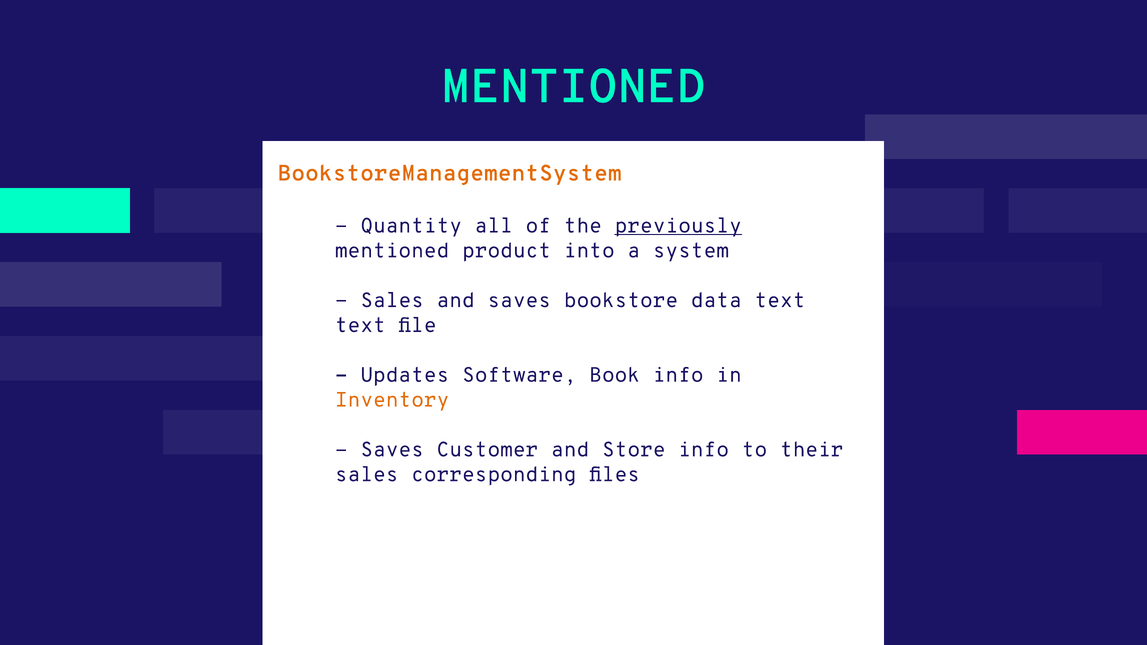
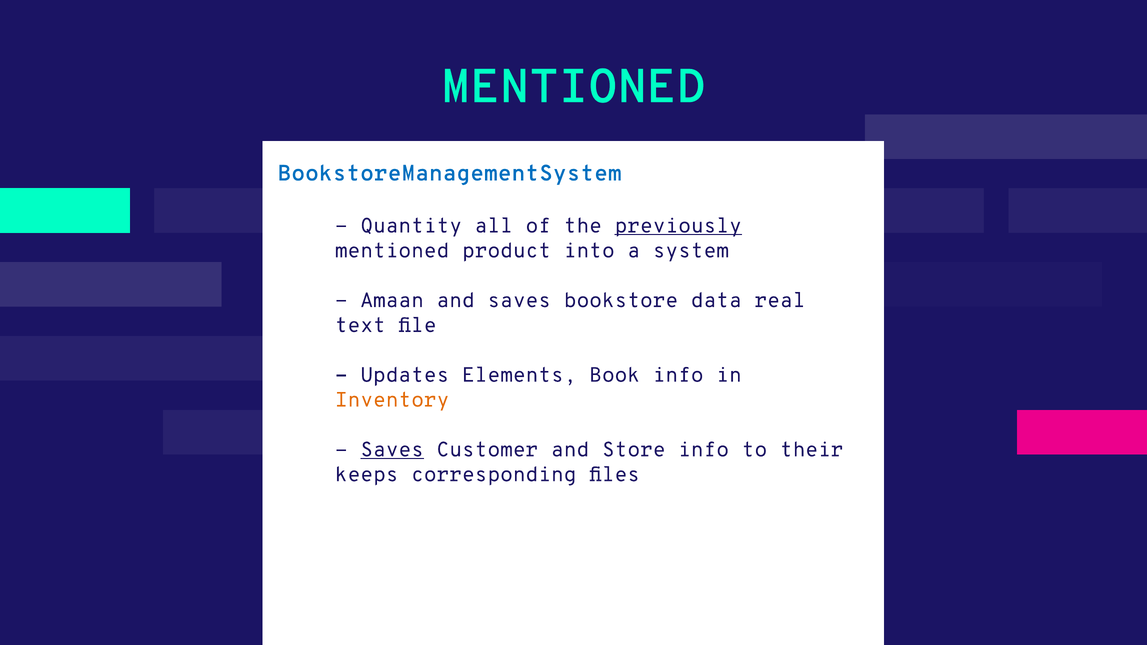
BookstoreManagementSystem colour: orange -> blue
Sales at (392, 300): Sales -> Amaan
data text: text -> real
Software: Software -> Elements
Saves at (392, 450) underline: none -> present
sales at (367, 474): sales -> keeps
